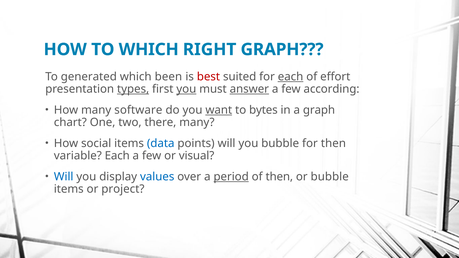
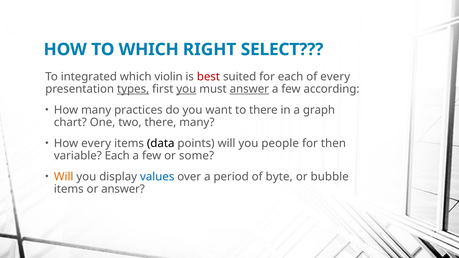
RIGHT GRAPH: GRAPH -> SELECT
generated: generated -> integrated
been: been -> violin
each at (291, 77) underline: present -> none
of effort: effort -> every
software: software -> practices
want underline: present -> none
to bytes: bytes -> there
How social: social -> every
data colour: blue -> black
you bubble: bubble -> people
visual: visual -> some
Will at (64, 177) colour: blue -> orange
period underline: present -> none
of then: then -> byte
or project: project -> answer
